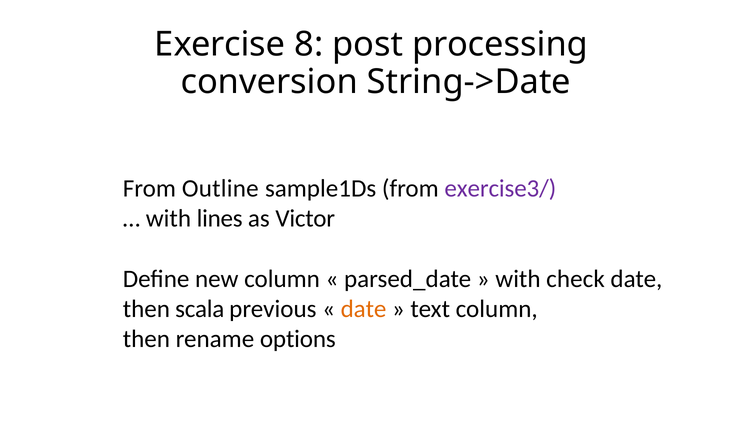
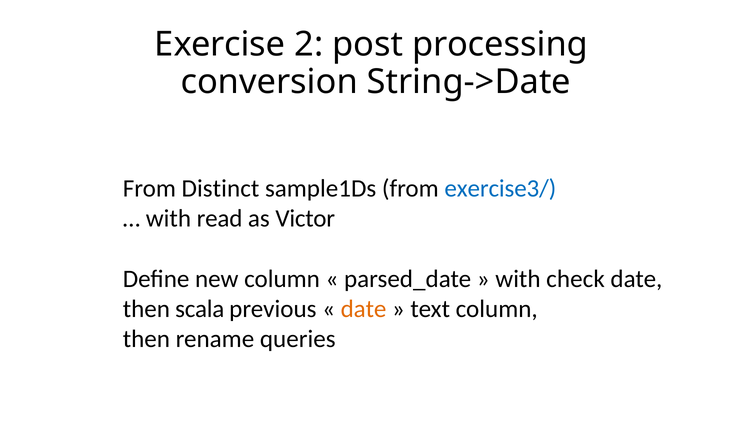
8: 8 -> 2
Outline: Outline -> Distinct
exercise3/ colour: purple -> blue
lines: lines -> read
options: options -> queries
